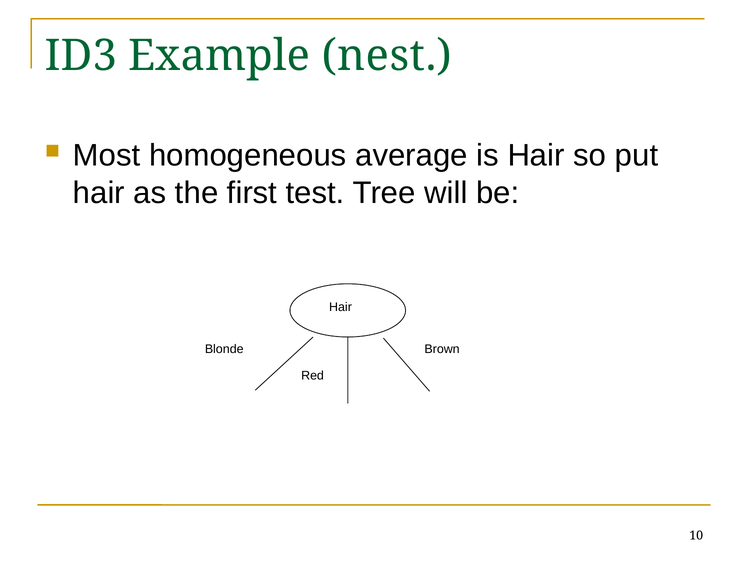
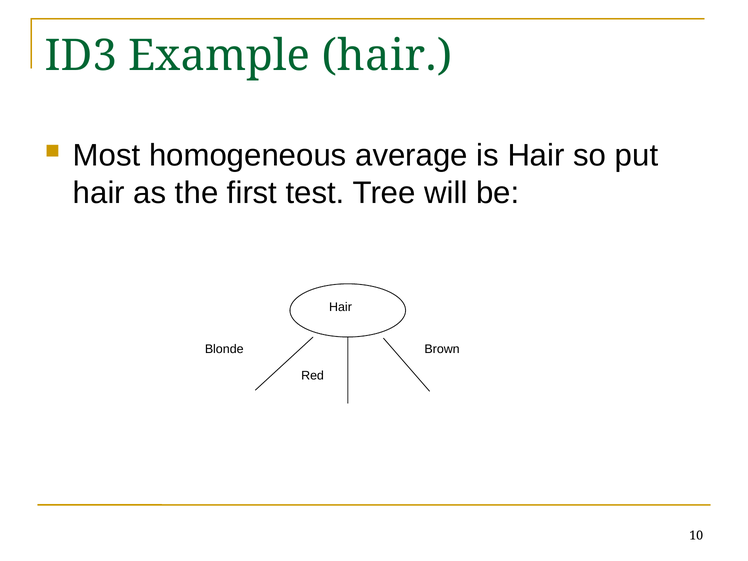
Example nest: nest -> hair
